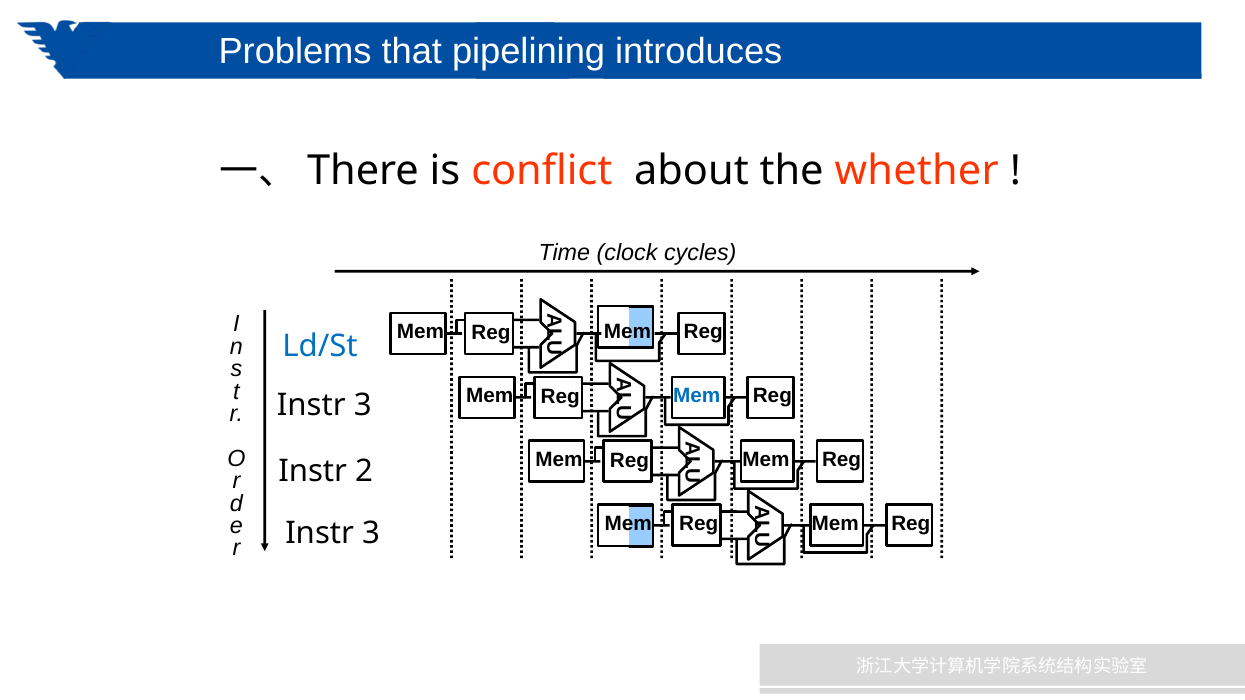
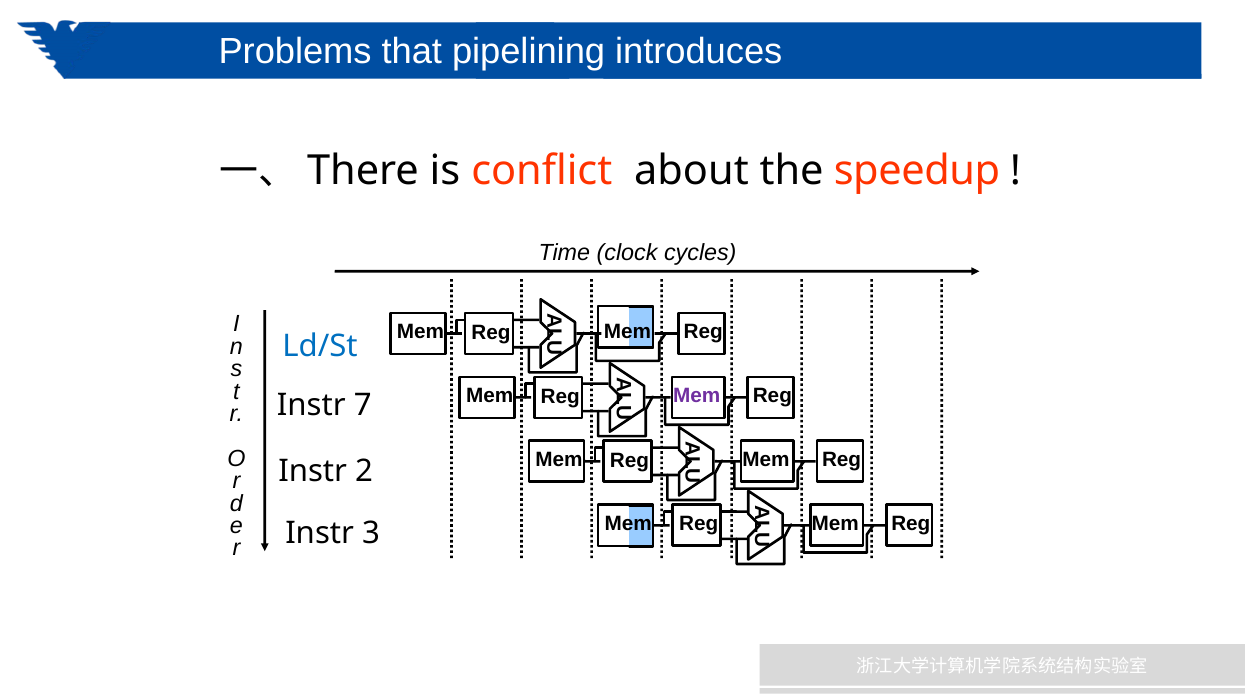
whether: whether -> speedup
Mem at (697, 395) colour: blue -> purple
3 at (363, 405): 3 -> 7
